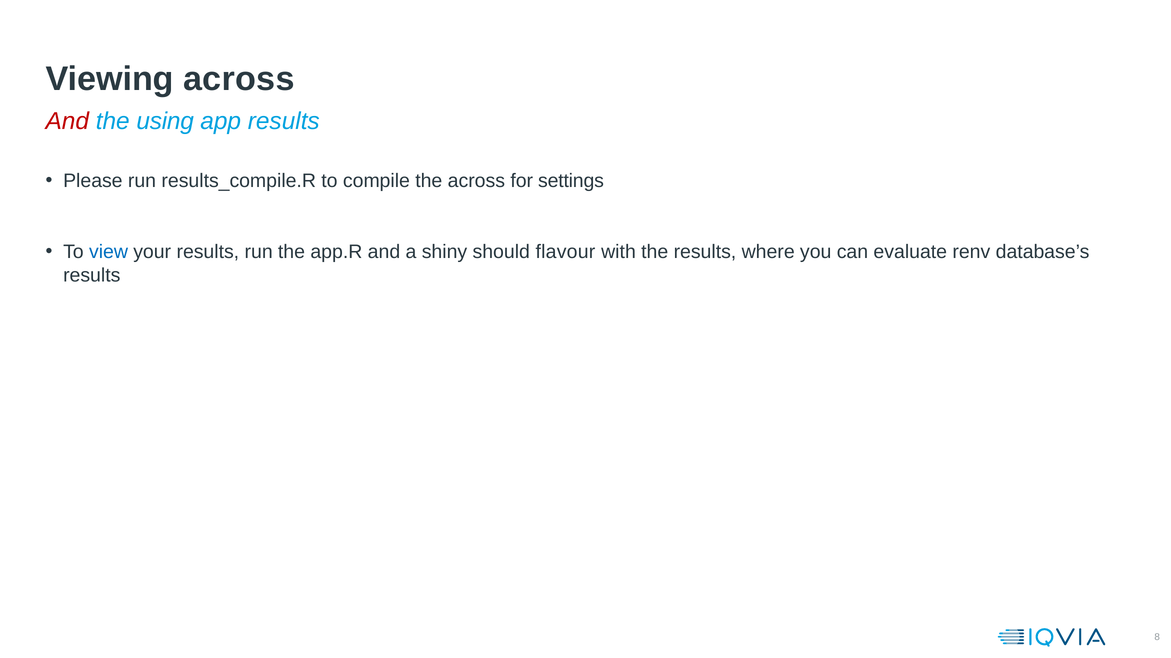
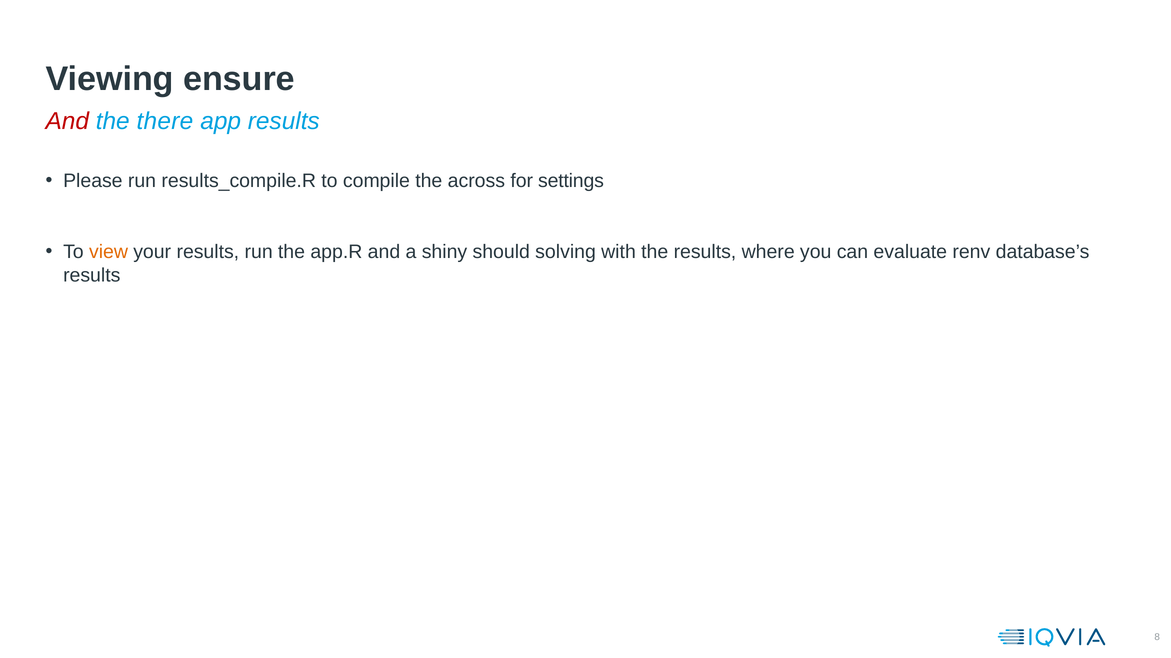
Viewing across: across -> ensure
using: using -> there
view colour: blue -> orange
flavour: flavour -> solving
